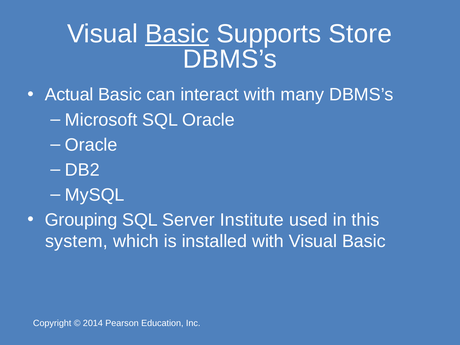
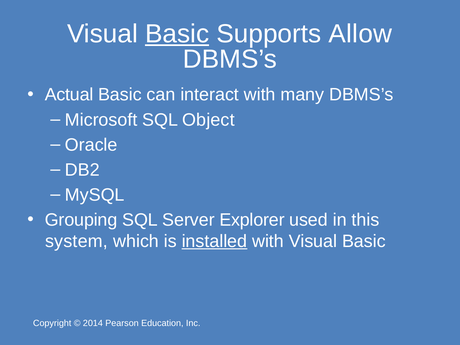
Store: Store -> Allow
SQL Oracle: Oracle -> Object
Institute: Institute -> Explorer
installed underline: none -> present
